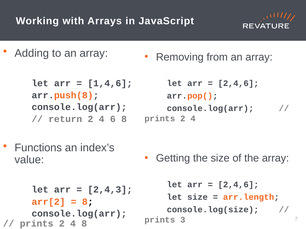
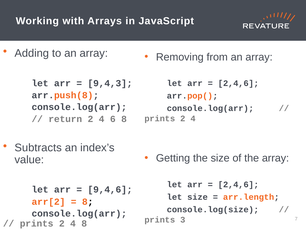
1,4,6: 1,4,6 -> 9,4,3
Functions: Functions -> Subtracts
2,4,3: 2,4,3 -> 9,4,6
